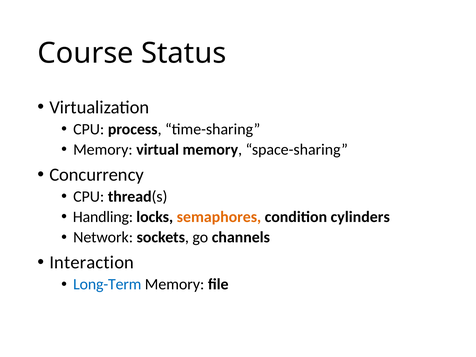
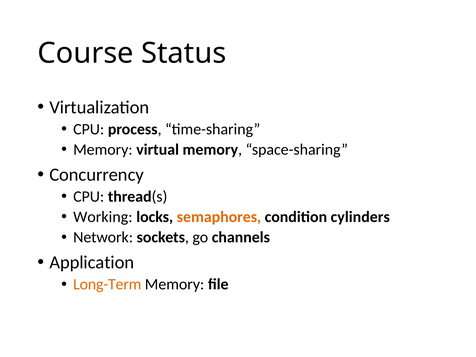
Handling: Handling -> Working
Interaction: Interaction -> Application
Long-Term colour: blue -> orange
